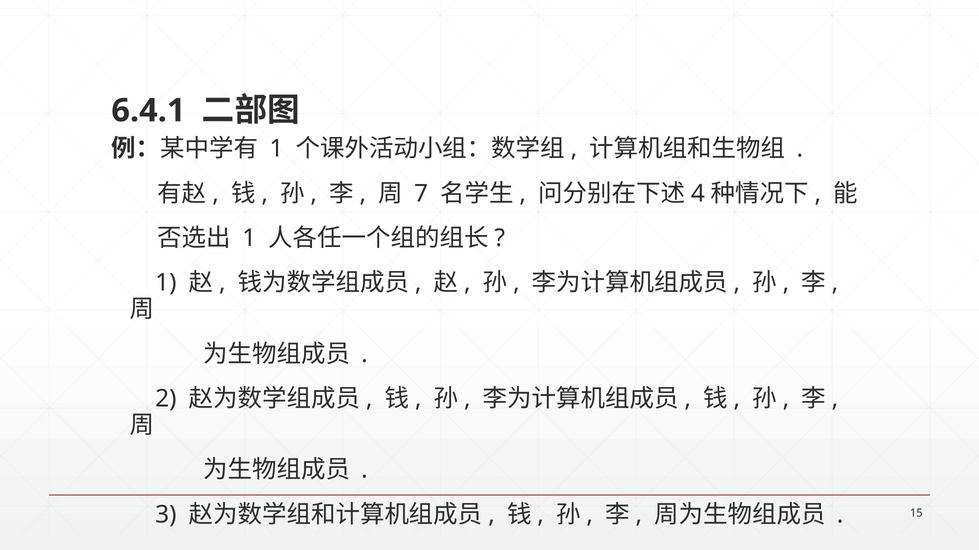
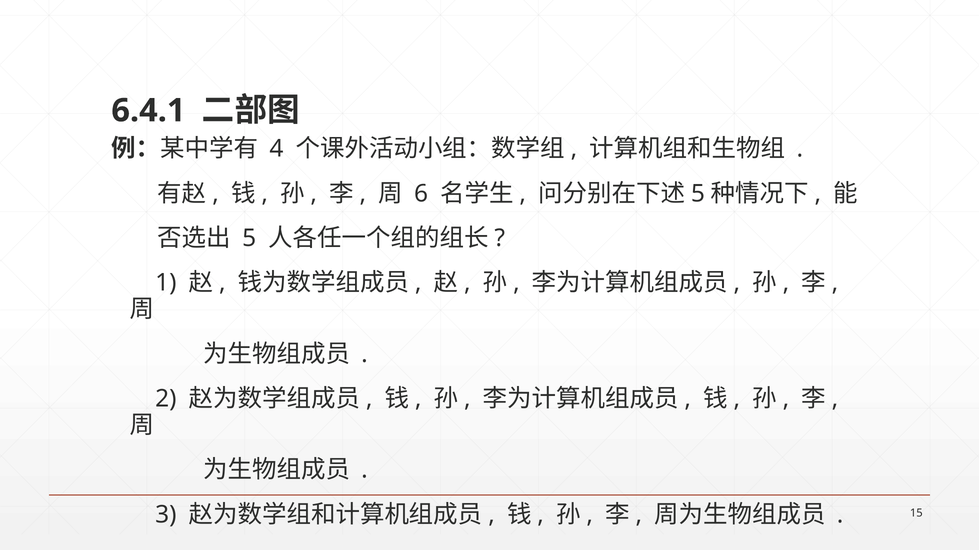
1 at (276, 149): 1 -> 4
7: 7 -> 6
4 at (698, 194): 4 -> 5
1 at (249, 238): 1 -> 5
